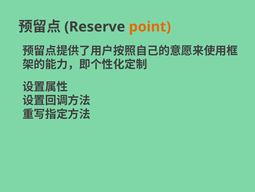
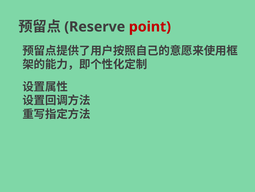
point colour: orange -> red
